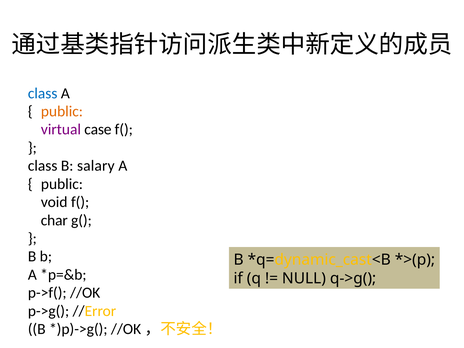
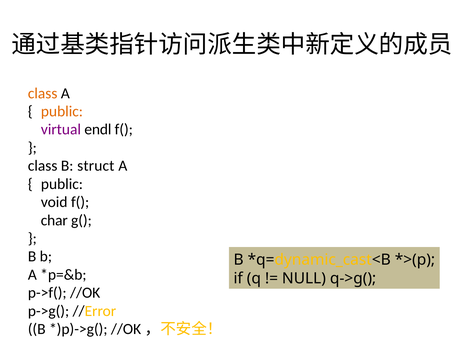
class at (43, 93) colour: blue -> orange
case: case -> endl
salary: salary -> struct
